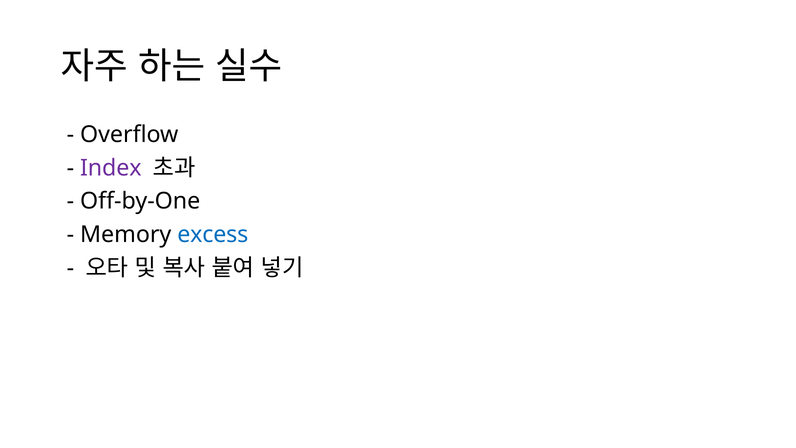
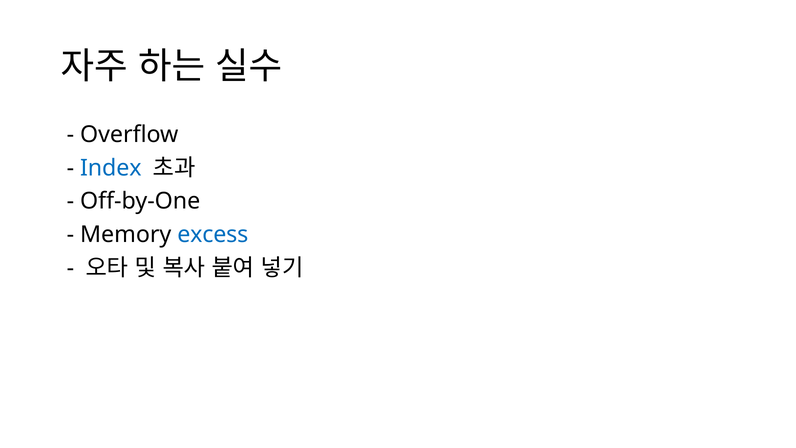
Index colour: purple -> blue
